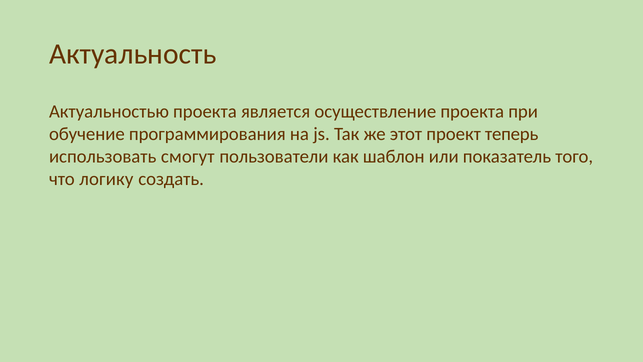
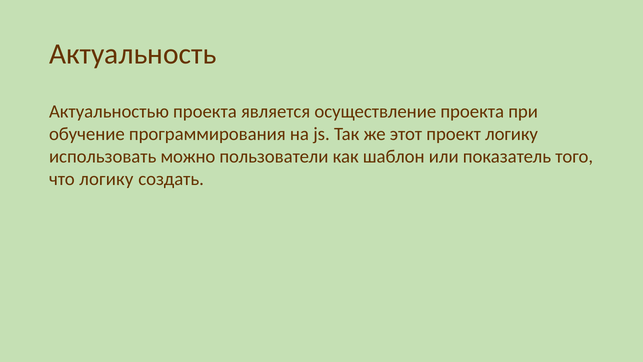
проект теперь: теперь -> логику
смогут: смогут -> можно
